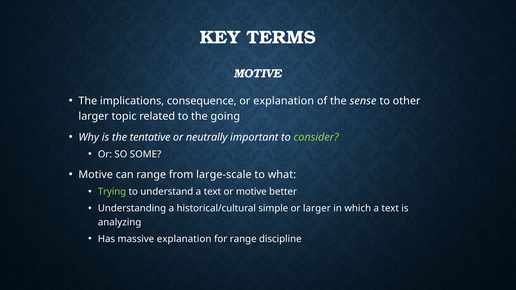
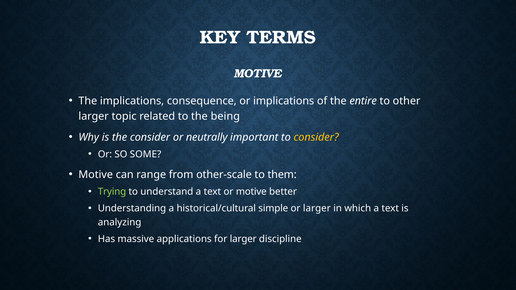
or explanation: explanation -> implications
sense: sense -> entire
going: going -> being
the tentative: tentative -> consider
consider at (316, 137) colour: light green -> yellow
large-scale: large-scale -> other-scale
what: what -> them
massive explanation: explanation -> applications
for range: range -> larger
